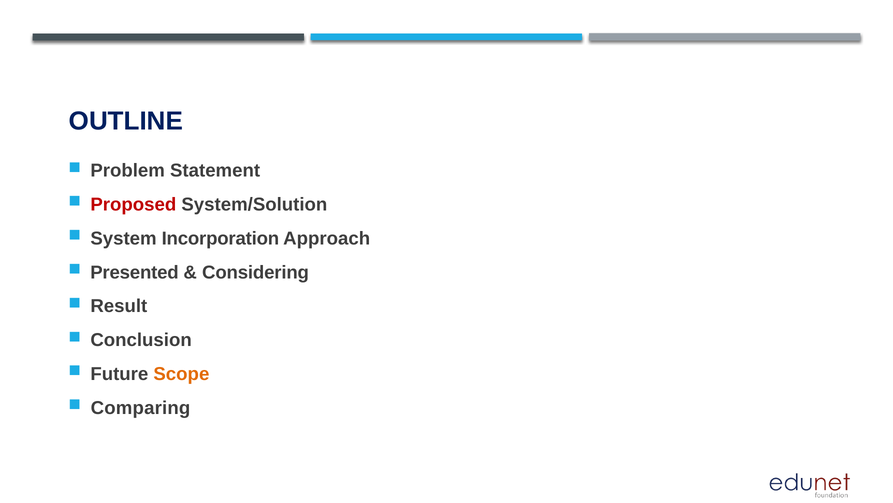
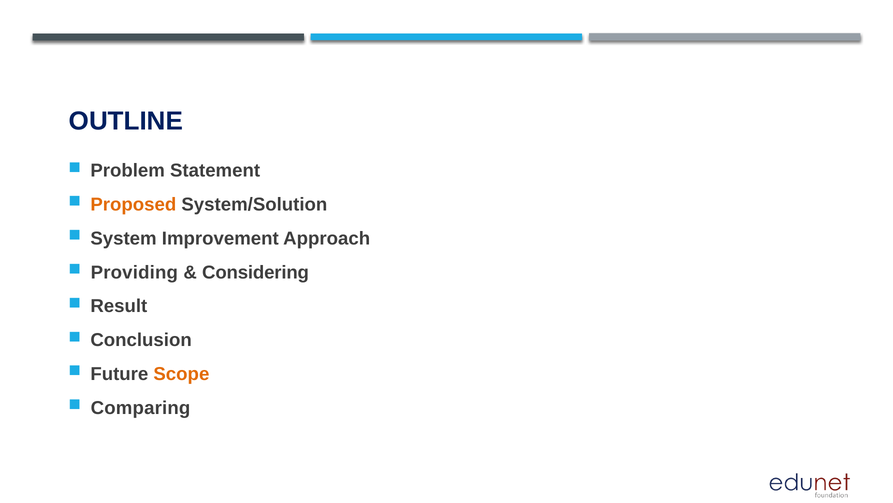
Proposed colour: red -> orange
Incorporation: Incorporation -> Improvement
Presented: Presented -> Providing
